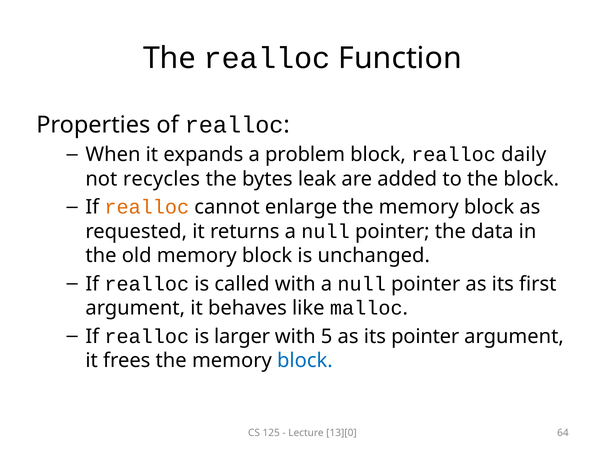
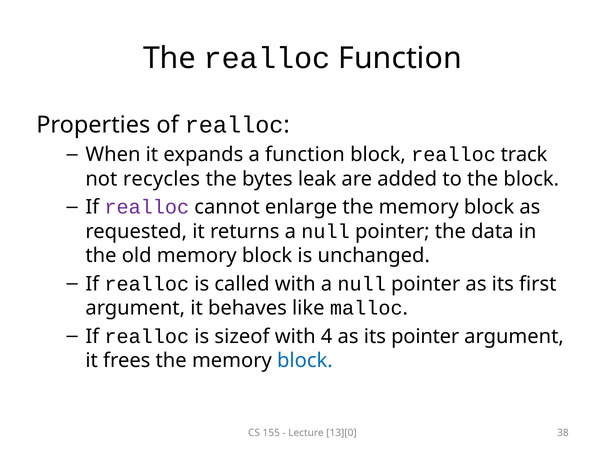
a problem: problem -> function
daily: daily -> track
realloc at (147, 207) colour: orange -> purple
larger: larger -> sizeof
5: 5 -> 4
125: 125 -> 155
64: 64 -> 38
